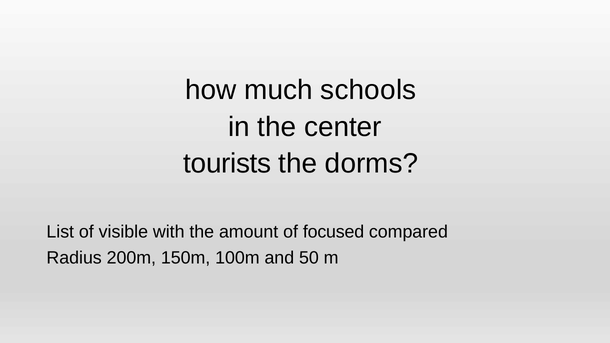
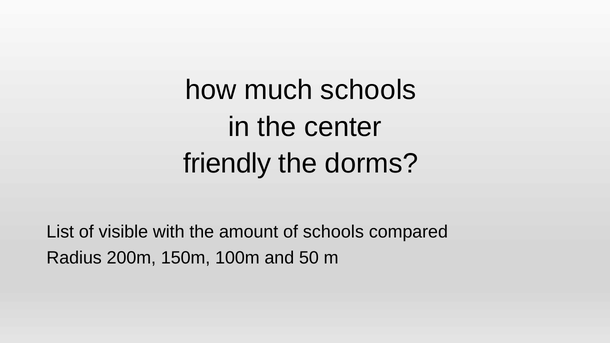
tourists: tourists -> friendly
of focused: focused -> schools
